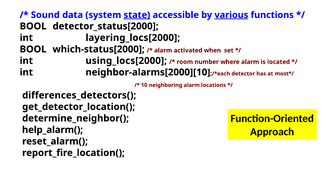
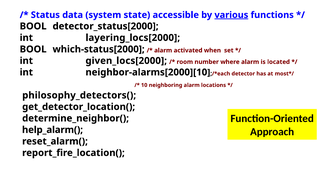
Sound: Sound -> Status
state underline: present -> none
using_locs[2000: using_locs[2000 -> given_locs[2000
differences_detectors(: differences_detectors( -> philosophy_detectors(
